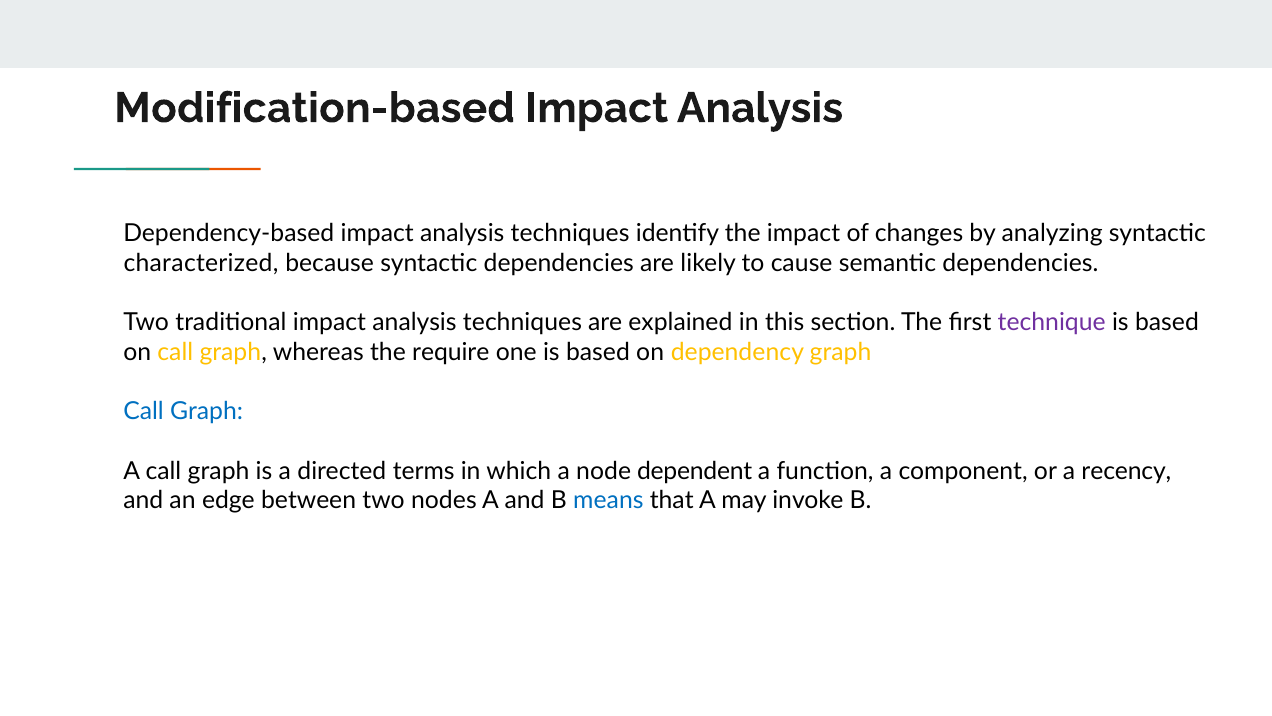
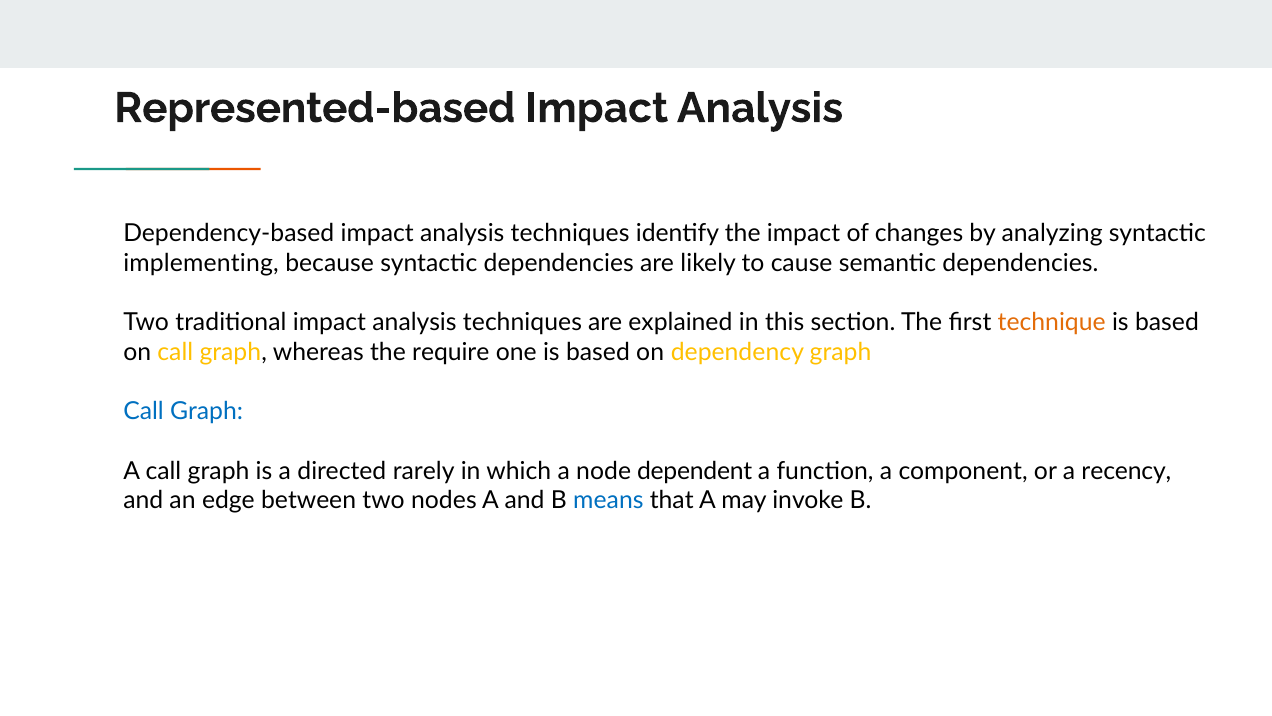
Modification-based: Modification-based -> Represented-based
characterized: characterized -> implementing
technique colour: purple -> orange
terms: terms -> rarely
